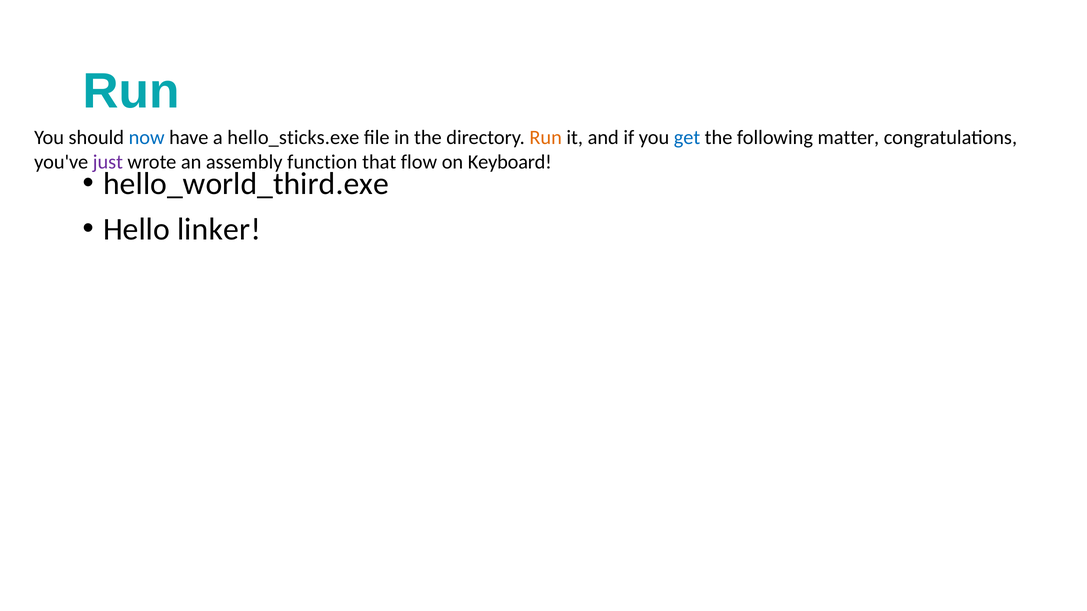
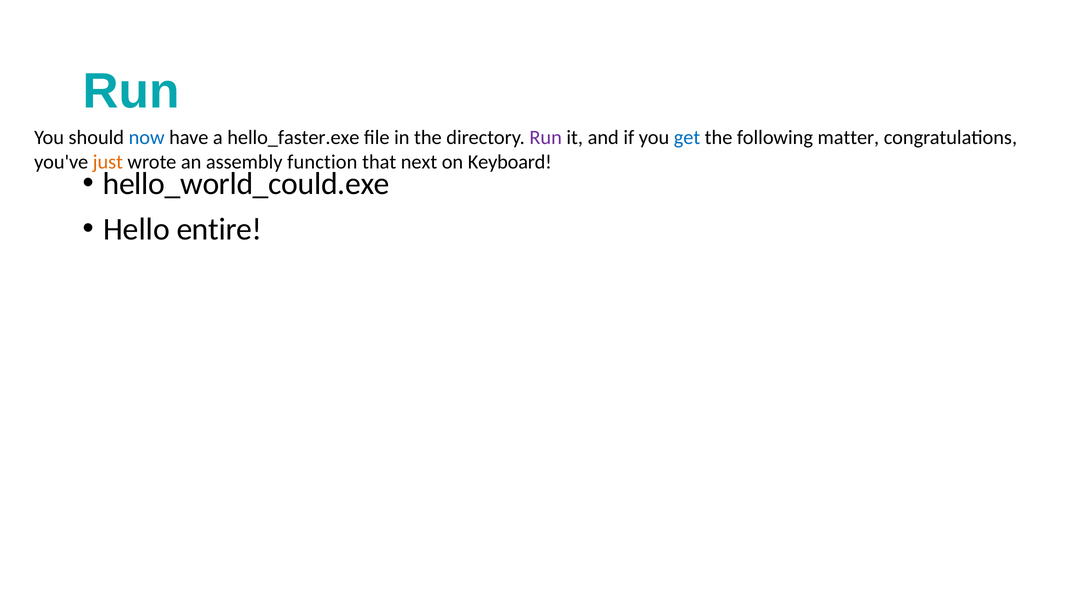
hello_sticks.exe: hello_sticks.exe -> hello_faster.exe
Run at (546, 138) colour: orange -> purple
just colour: purple -> orange
flow: flow -> next
hello_world_third.exe: hello_world_third.exe -> hello_world_could.exe
linker: linker -> entire
